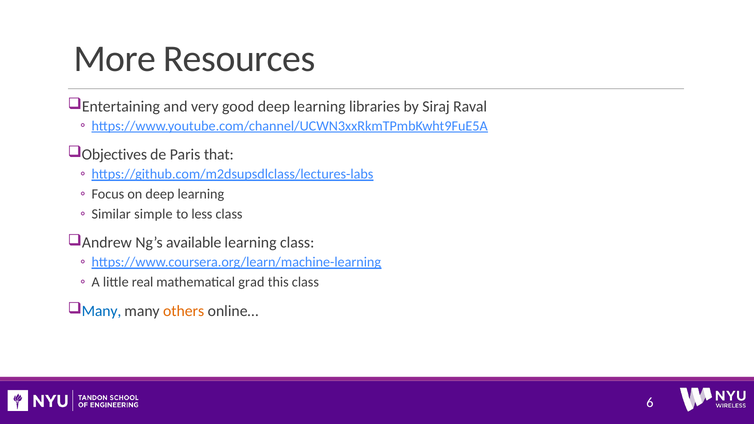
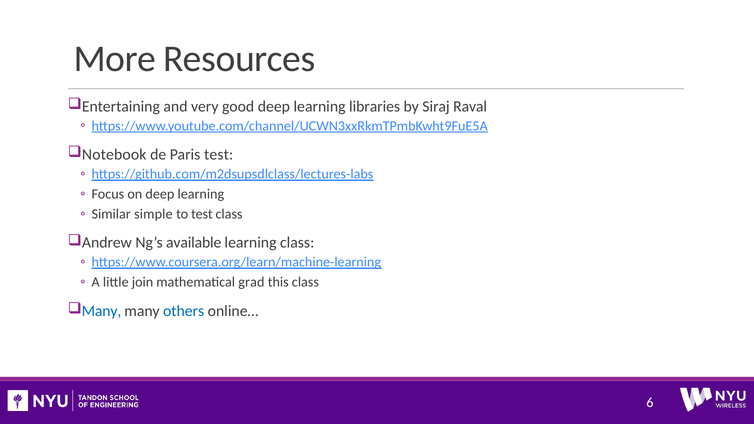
Objectives: Objectives -> Notebook
Paris that: that -> test
to less: less -> test
real: real -> join
others colour: orange -> blue
